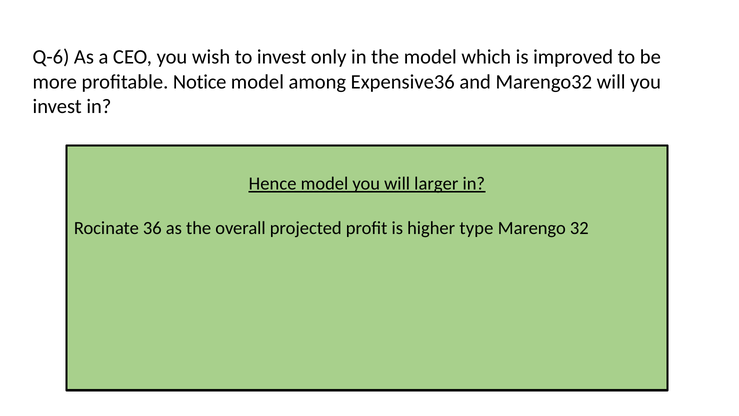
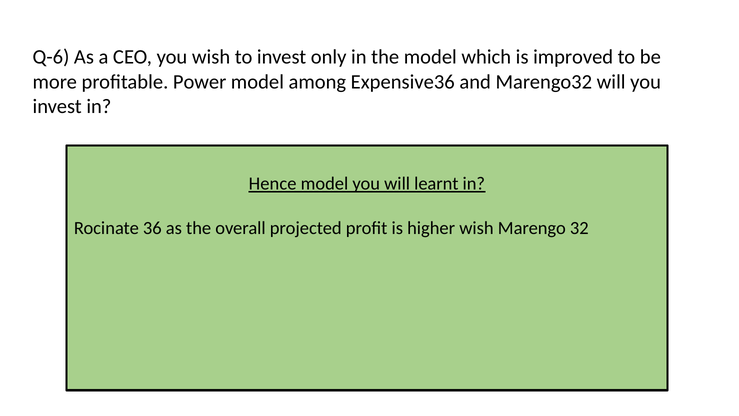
Notice: Notice -> Power
larger: larger -> learnt
higher type: type -> wish
